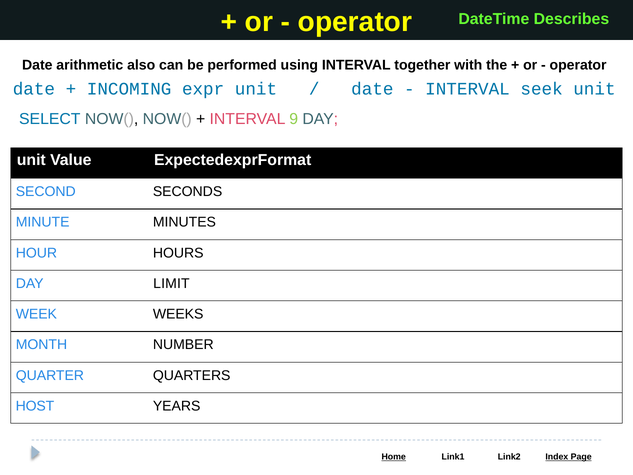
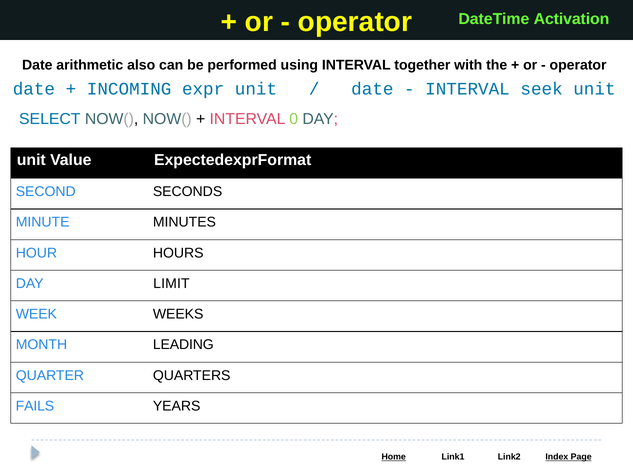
Describes: Describes -> Activation
9: 9 -> 0
NUMBER: NUMBER -> LEADING
HOST: HOST -> FAILS
